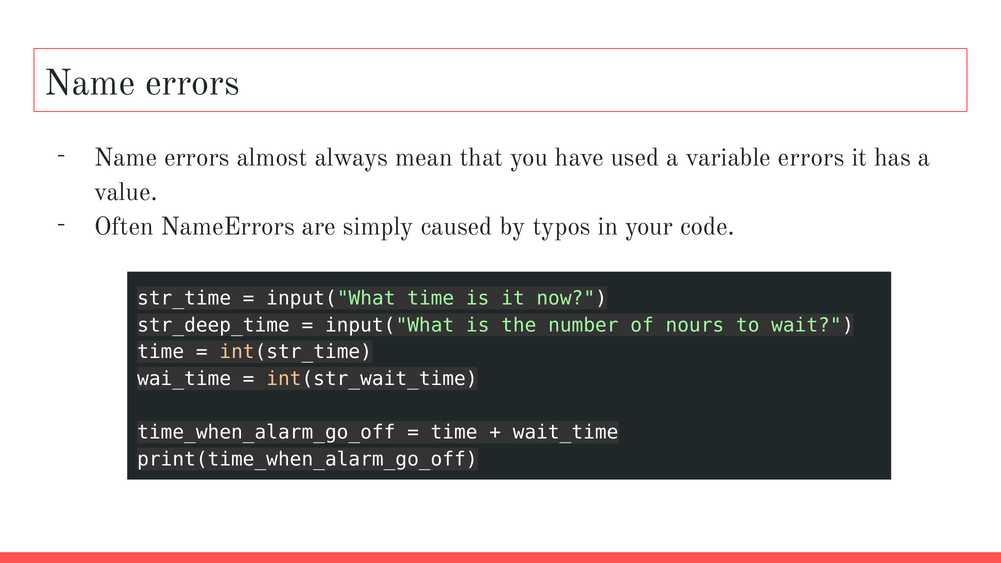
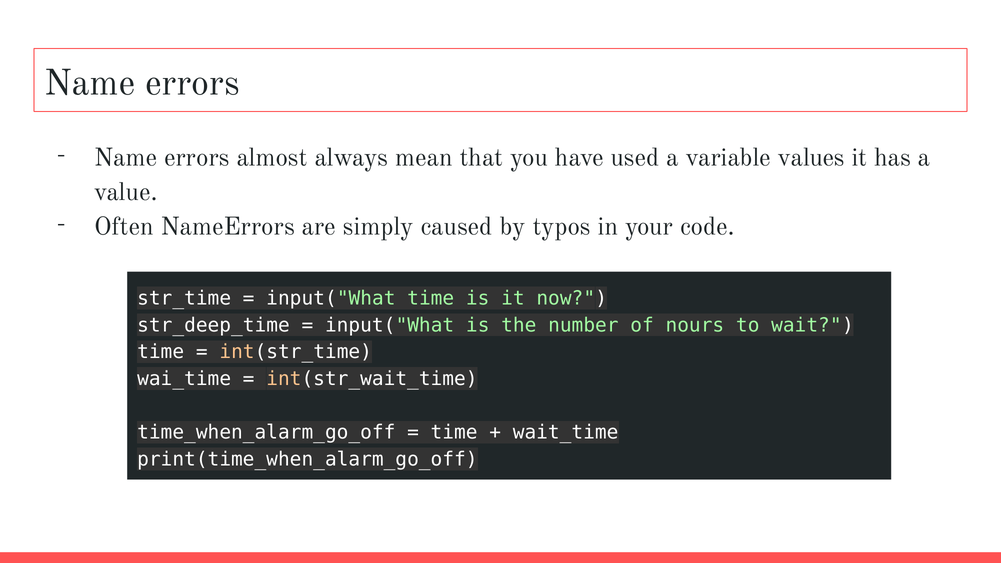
variable errors: errors -> values
